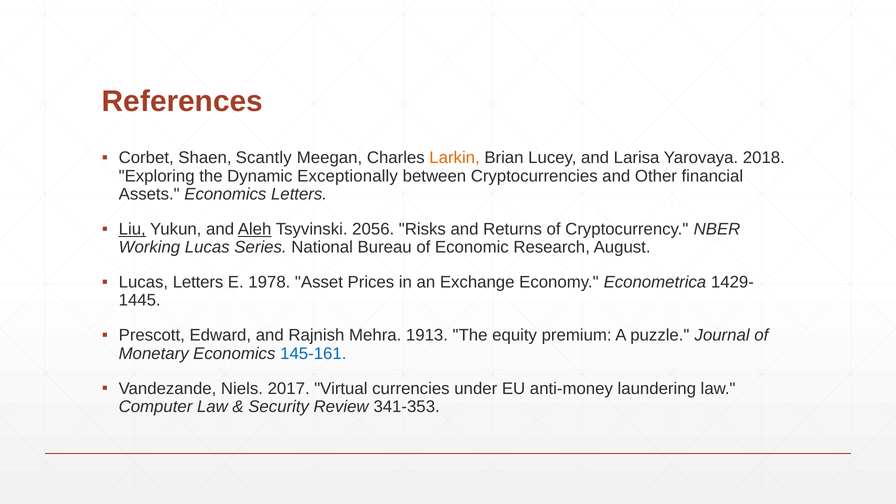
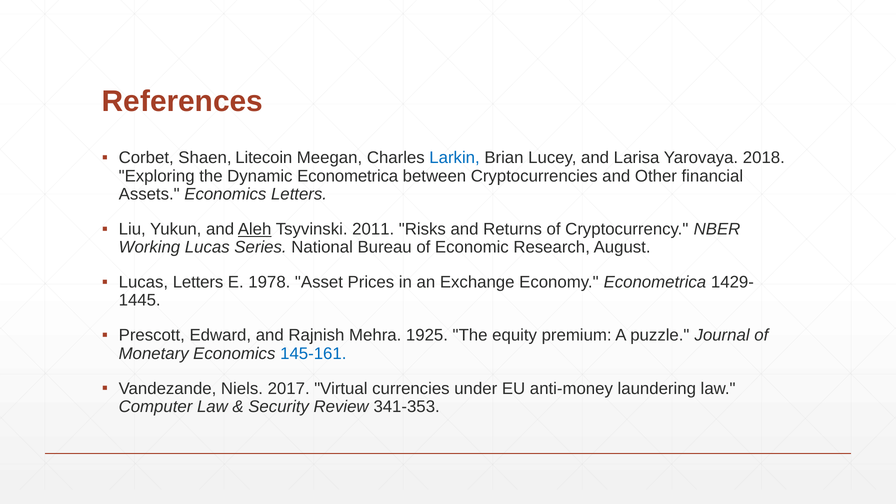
Scantly: Scantly -> Litecoin
Larkin colour: orange -> blue
Dynamic Exceptionally: Exceptionally -> Econometrica
Liu underline: present -> none
2056: 2056 -> 2011
1913: 1913 -> 1925
